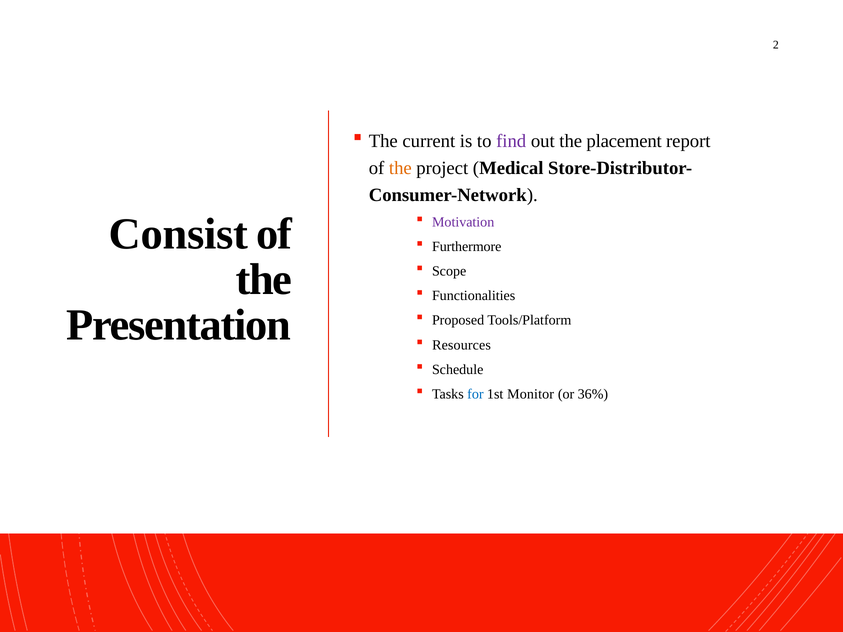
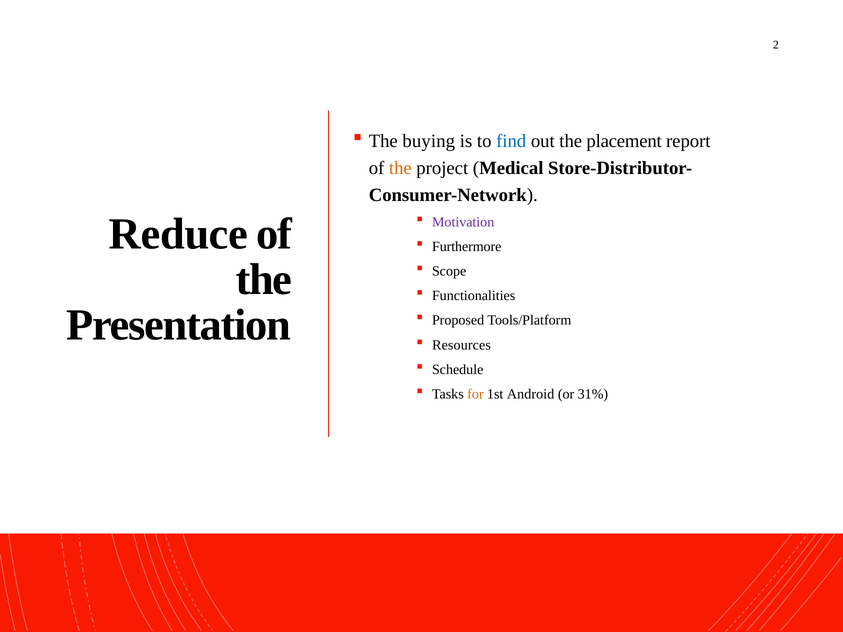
current: current -> buying
find colour: purple -> blue
Consist: Consist -> Reduce
for colour: blue -> orange
Monitor: Monitor -> Android
36%: 36% -> 31%
